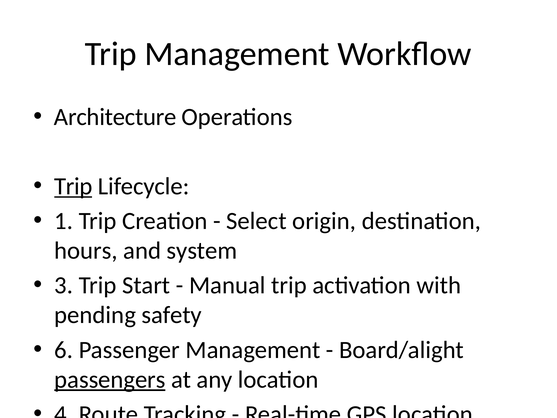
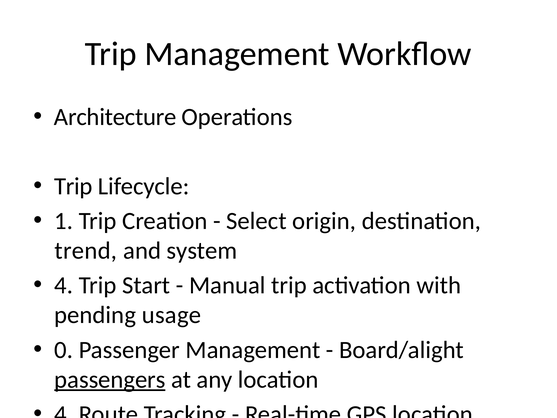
Trip at (73, 186) underline: present -> none
hours: hours -> trend
3 at (64, 285): 3 -> 4
safety: safety -> usage
6 at (64, 350): 6 -> 0
